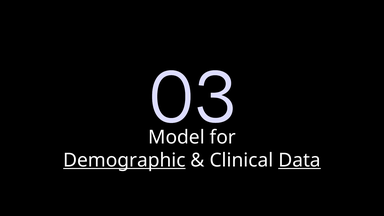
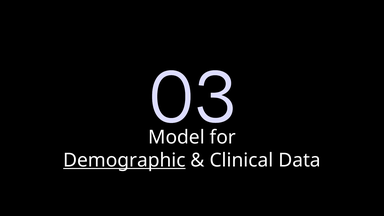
Data underline: present -> none
